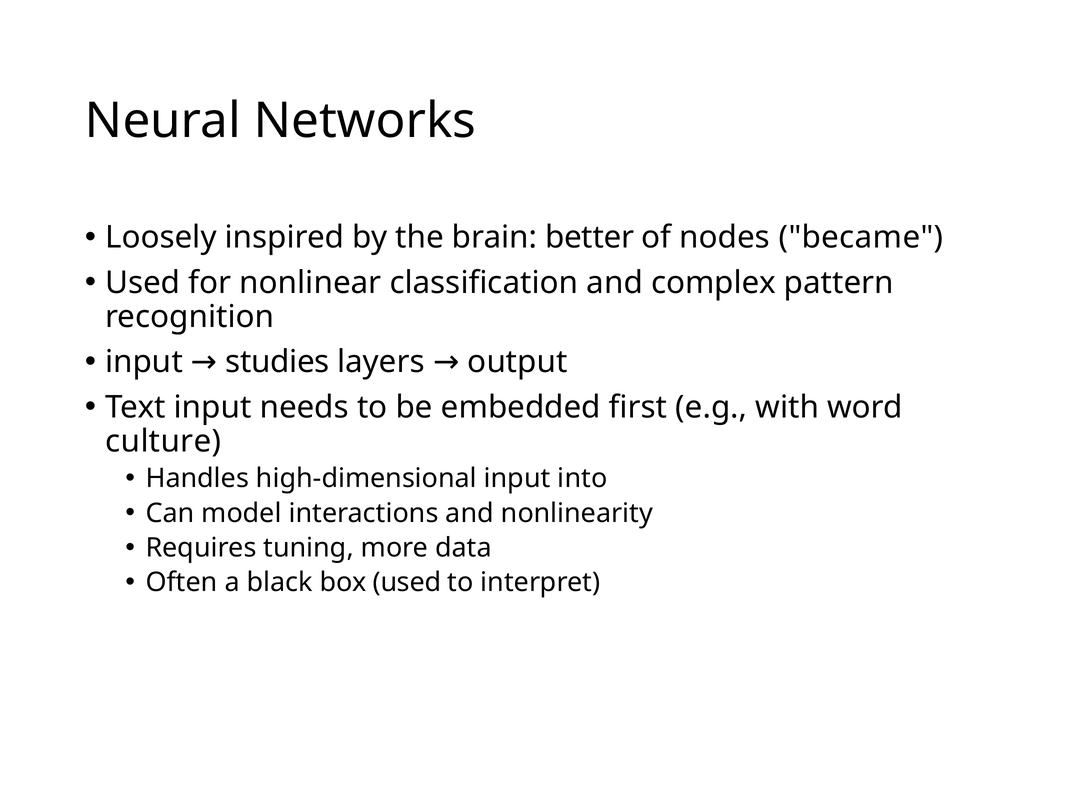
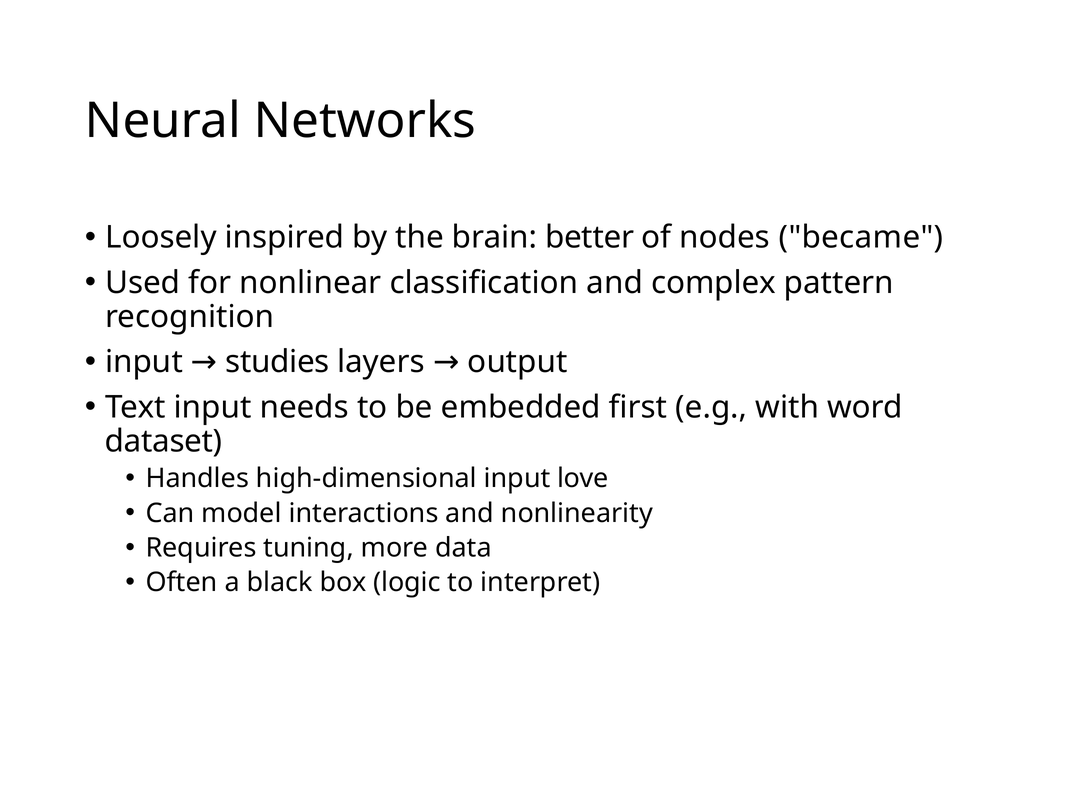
culture: culture -> dataset
into: into -> love
box used: used -> logic
